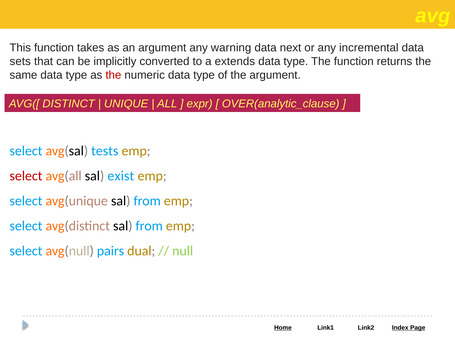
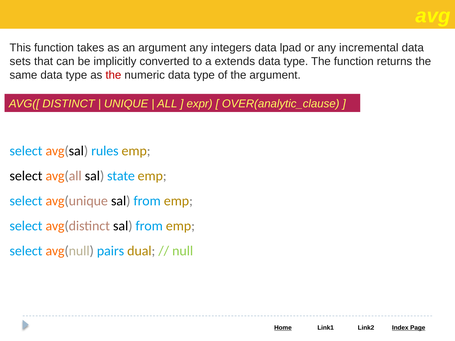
warning: warning -> integers
next: next -> lpad
tests: tests -> rules
select at (26, 176) colour: red -> black
exist: exist -> state
